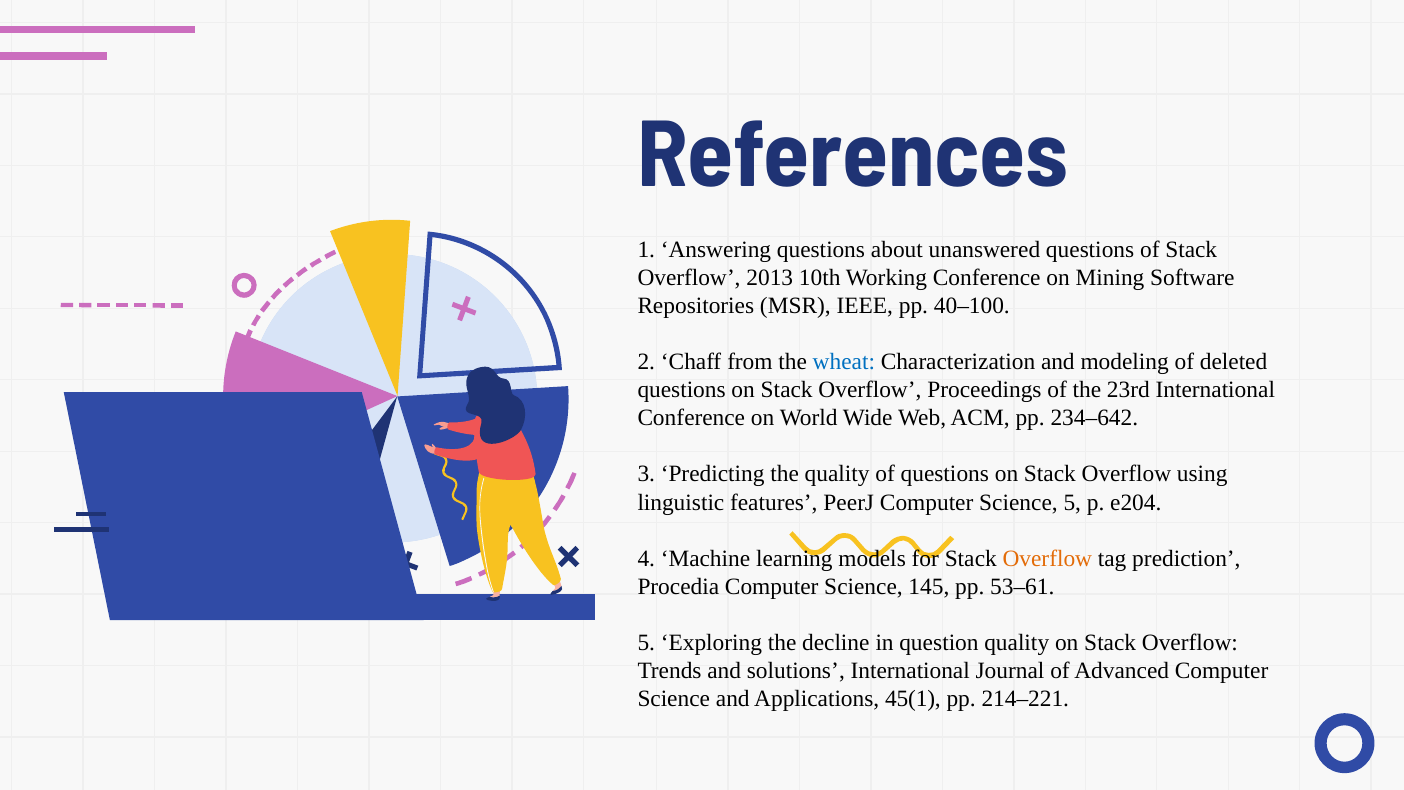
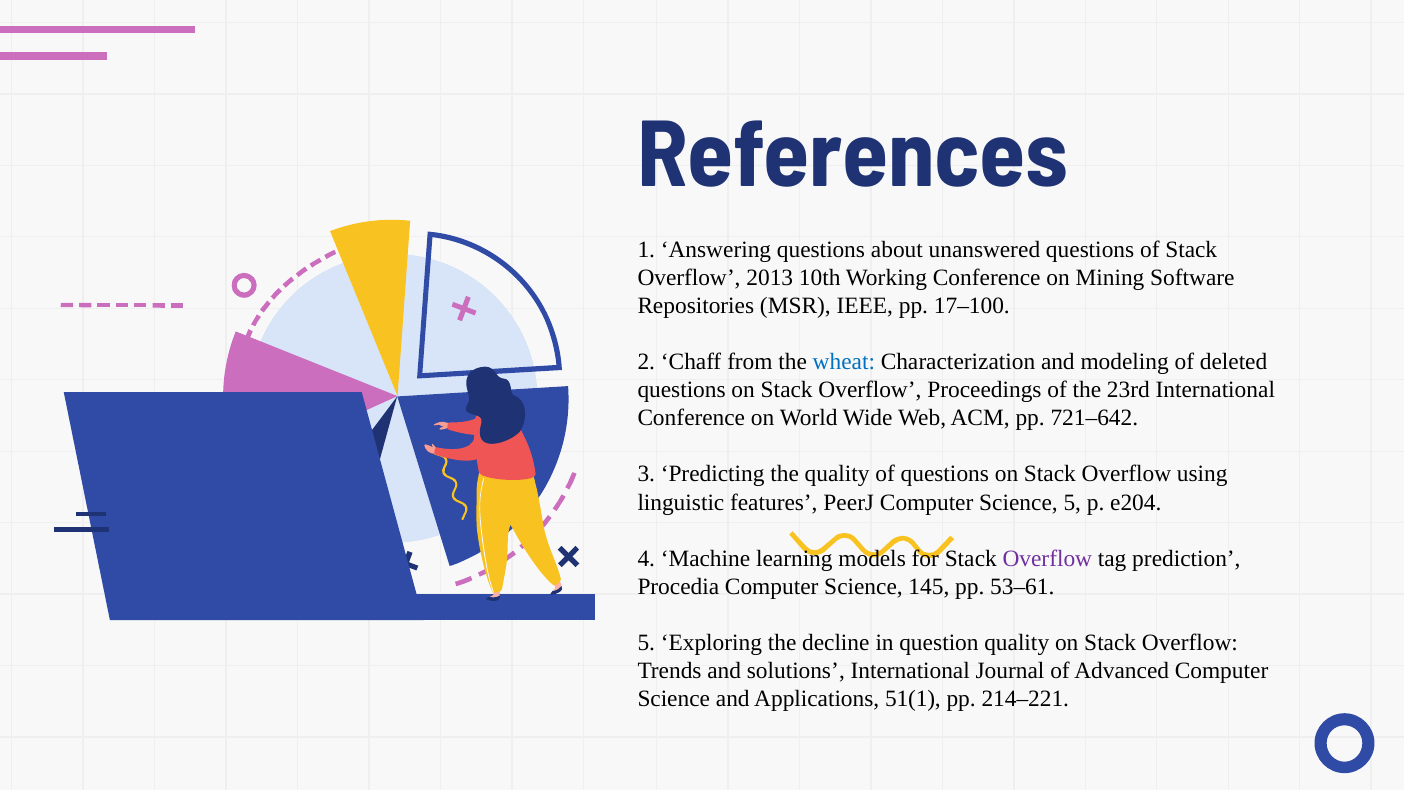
40–100: 40–100 -> 17–100
234–642: 234–642 -> 721–642
Overflow at (1047, 558) colour: orange -> purple
45(1: 45(1 -> 51(1
